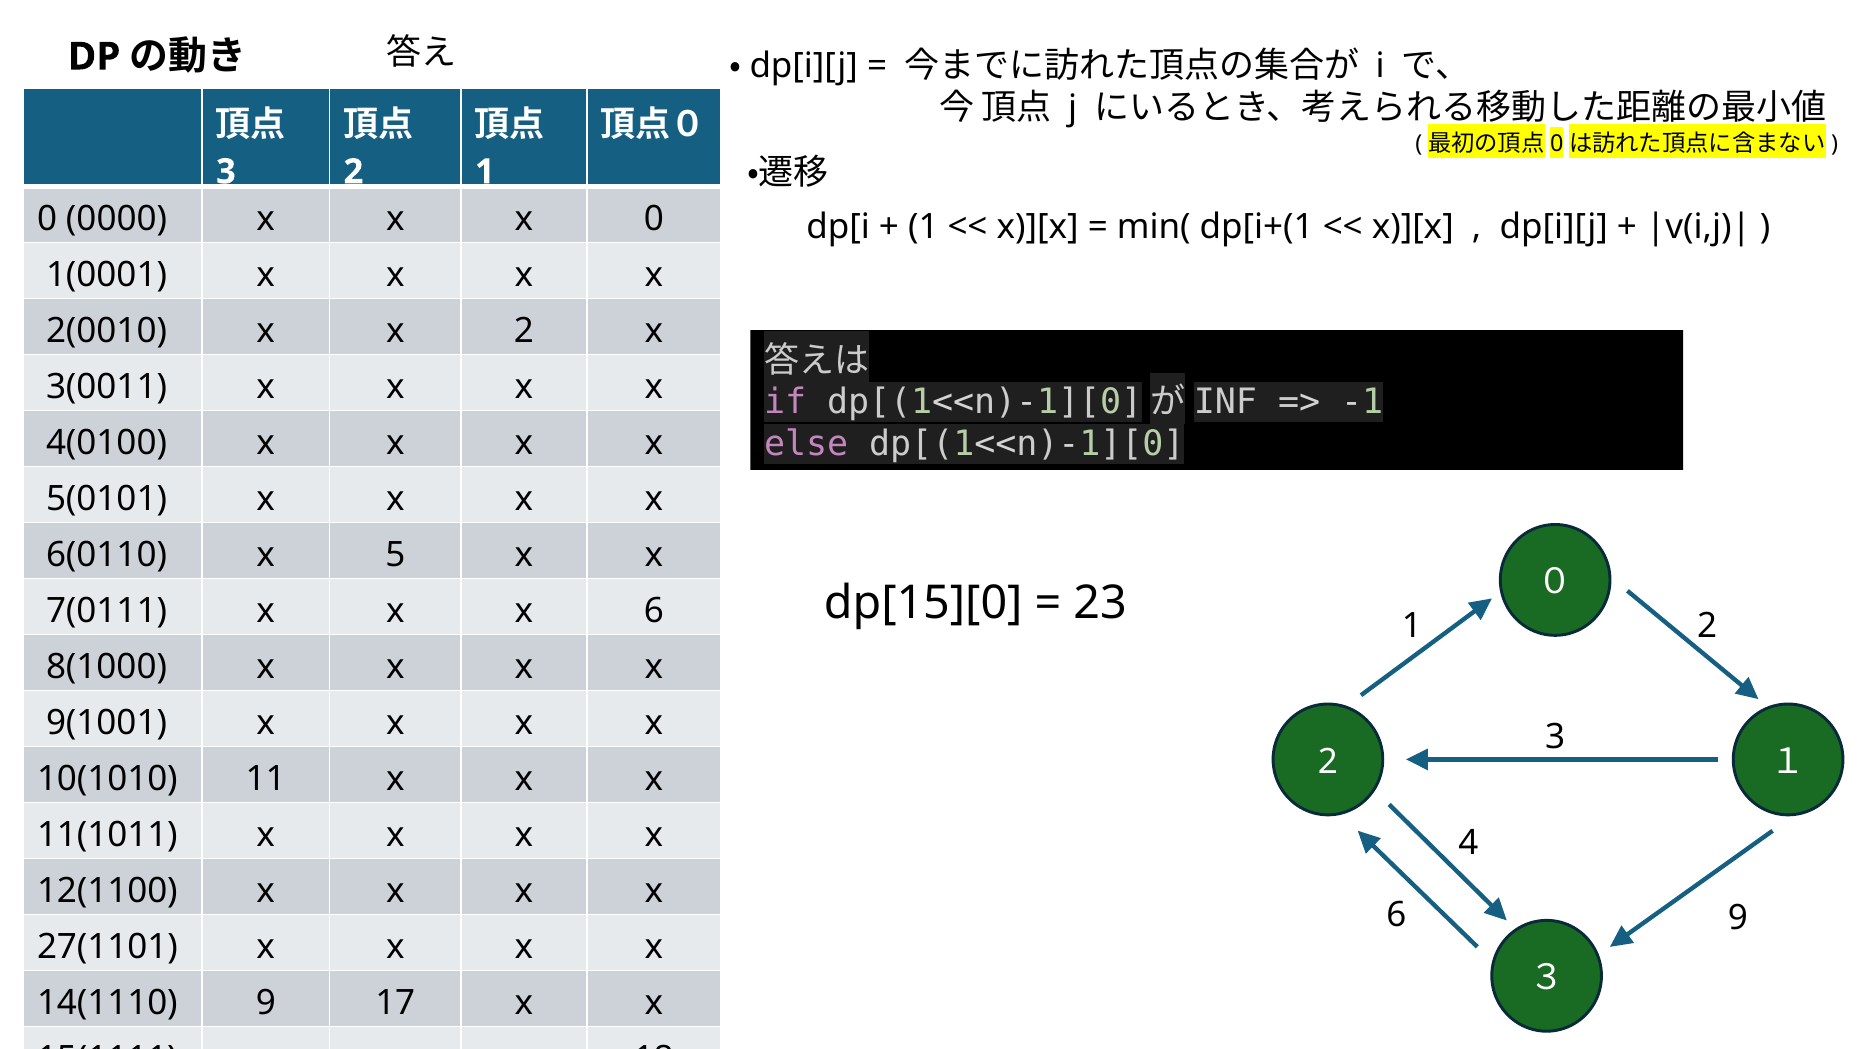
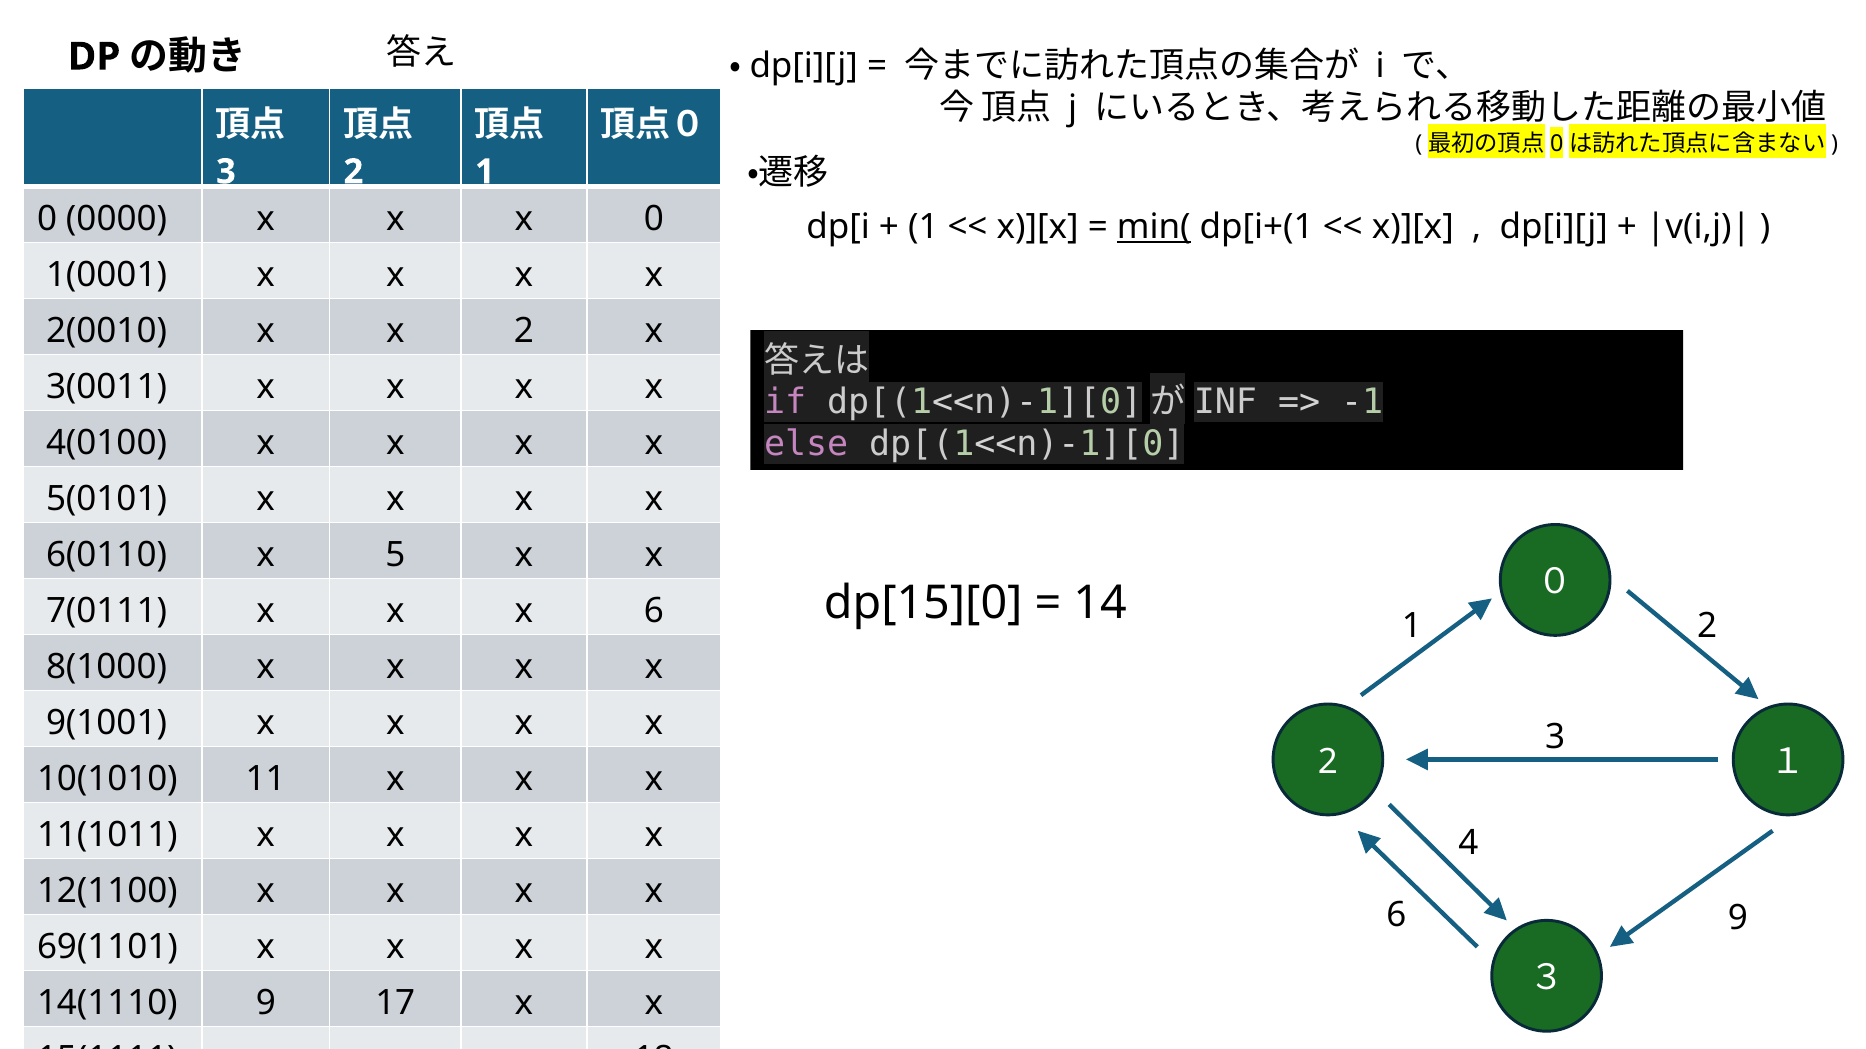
min( underline: none -> present
23: 23 -> 14
27(1101: 27(1101 -> 69(1101
